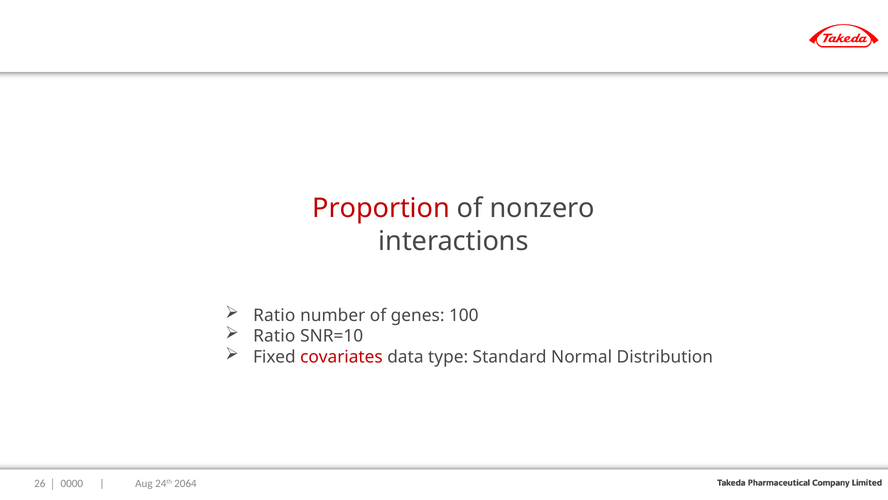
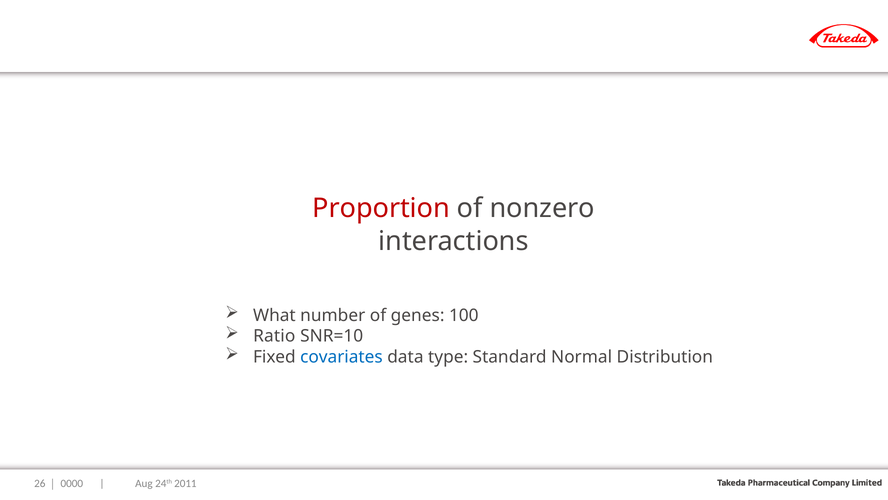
Ratio at (274, 315): Ratio -> What
covariates colour: red -> blue
2064: 2064 -> 2011
